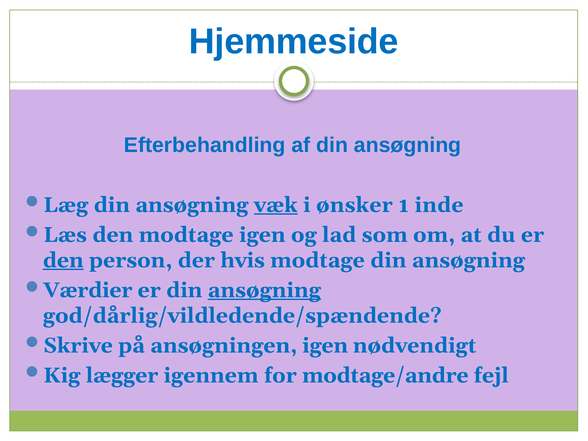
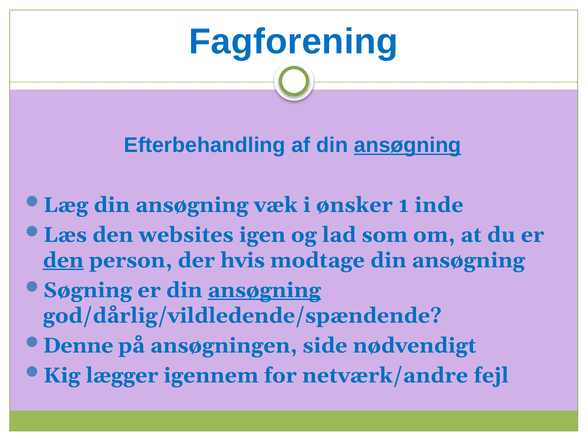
Hjemmeside: Hjemmeside -> Fagforening
ansøgning at (408, 145) underline: none -> present
væk underline: present -> none
den modtage: modtage -> websites
Værdier: Værdier -> Søgning
Skrive: Skrive -> Denne
ansøgningen igen: igen -> side
modtage/andre: modtage/andre -> netværk/andre
